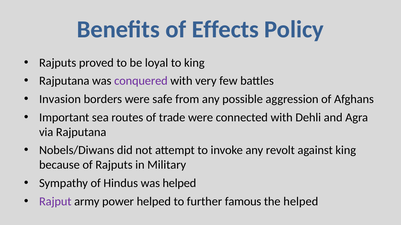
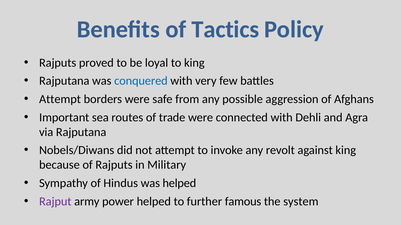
Effects: Effects -> Tactics
conquered colour: purple -> blue
Invasion at (60, 99): Invasion -> Attempt
the helped: helped -> system
